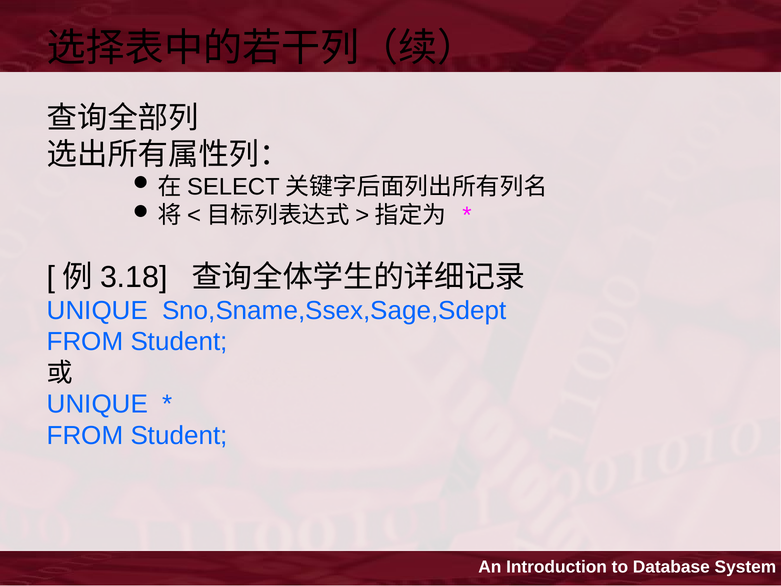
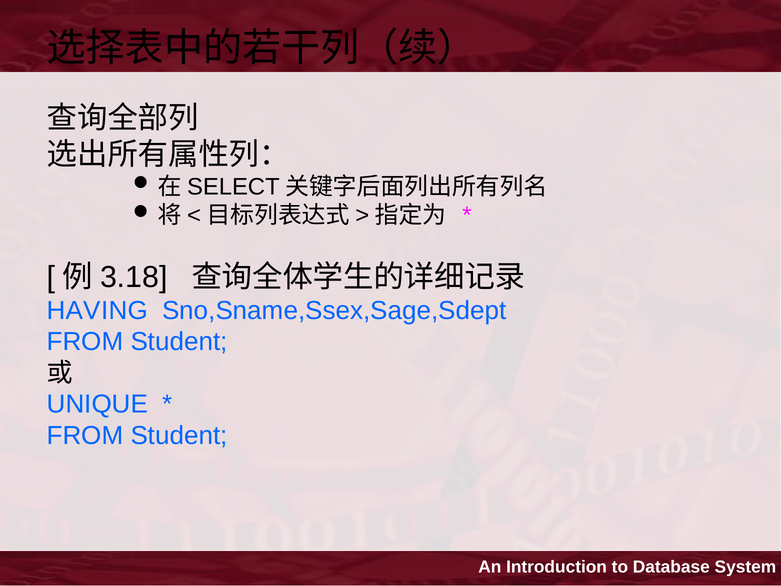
UNIQUE at (97, 310): UNIQUE -> HAVING
